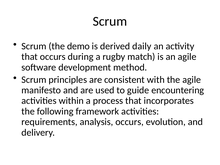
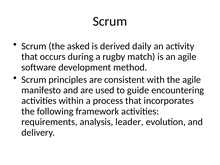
demo: demo -> asked
analysis occurs: occurs -> leader
